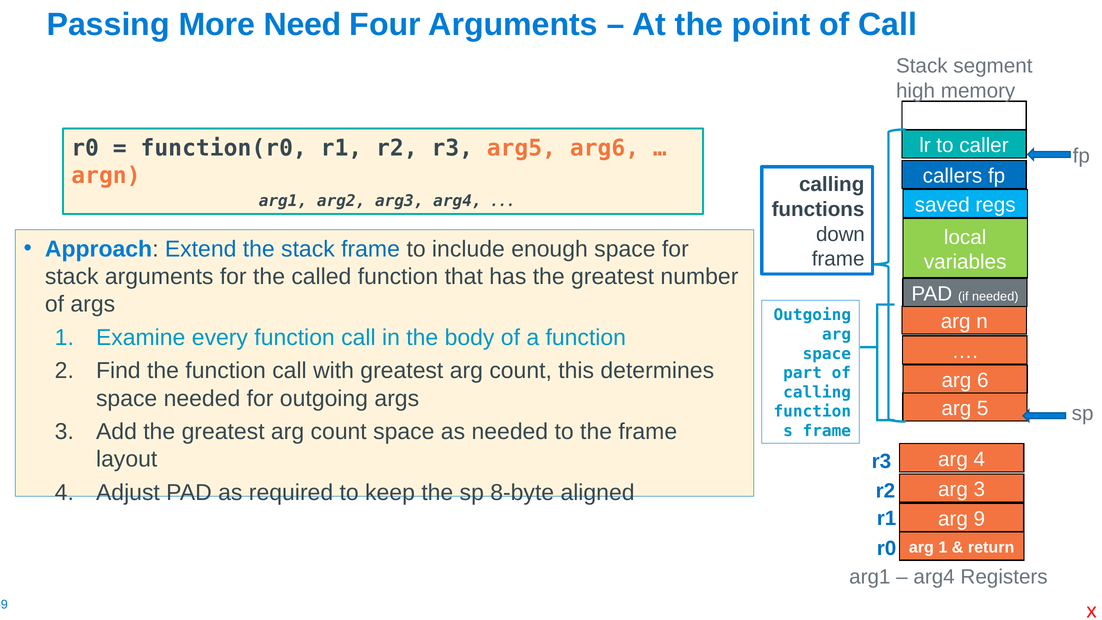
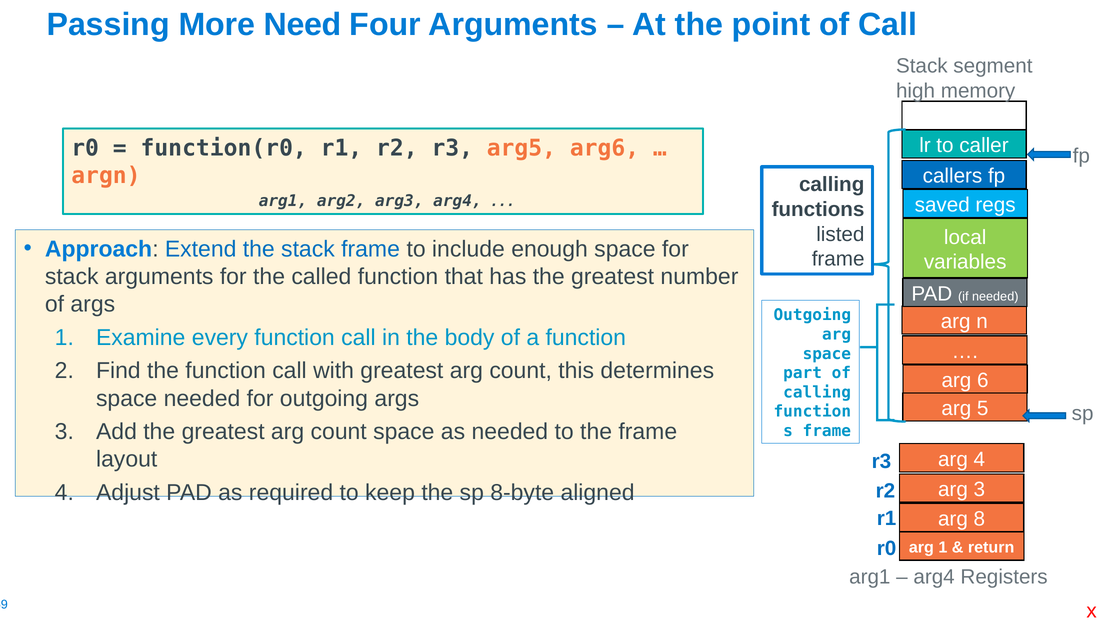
down: down -> listed
9: 9 -> 8
